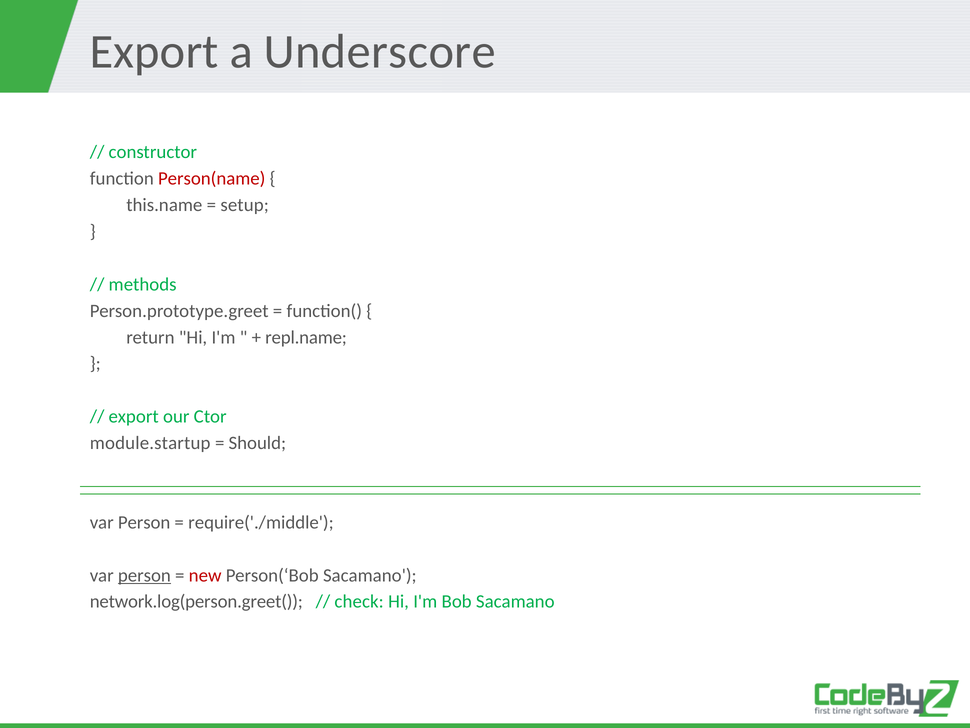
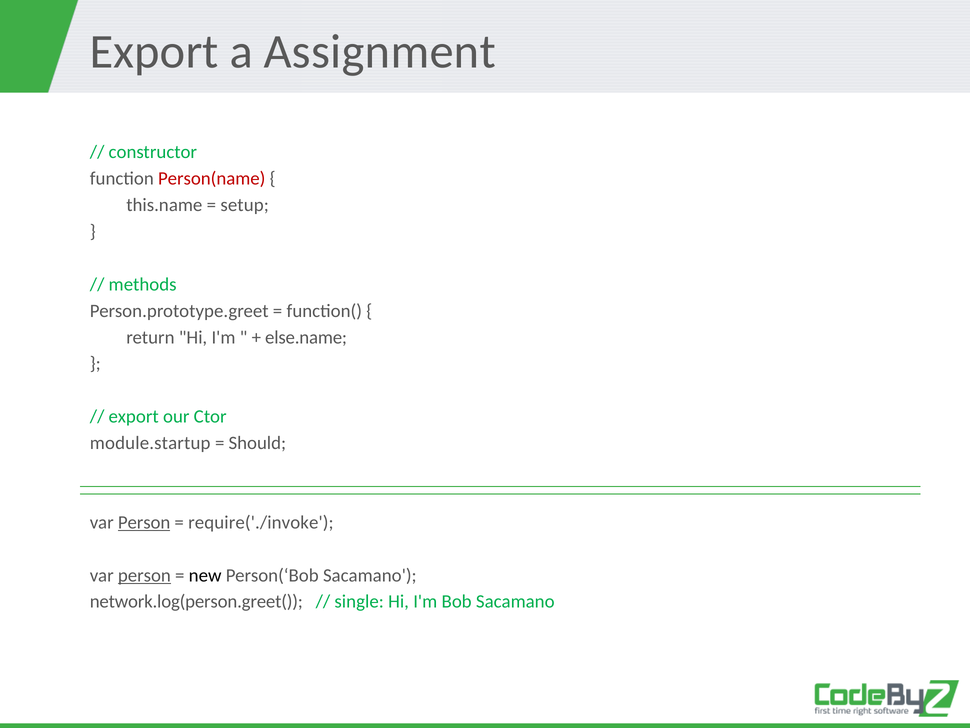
Underscore: Underscore -> Assignment
repl.name: repl.name -> else.name
Person at (144, 522) underline: none -> present
require('./middle: require('./middle -> require('./invoke
new colour: red -> black
check: check -> single
